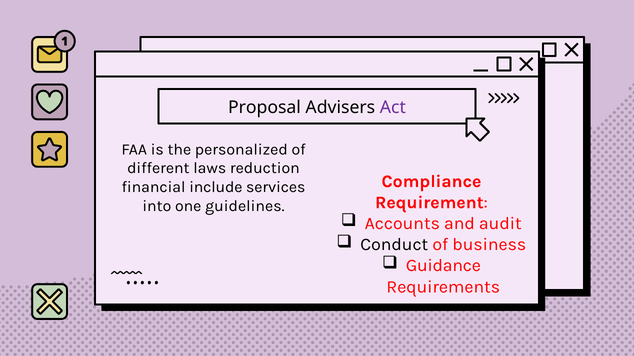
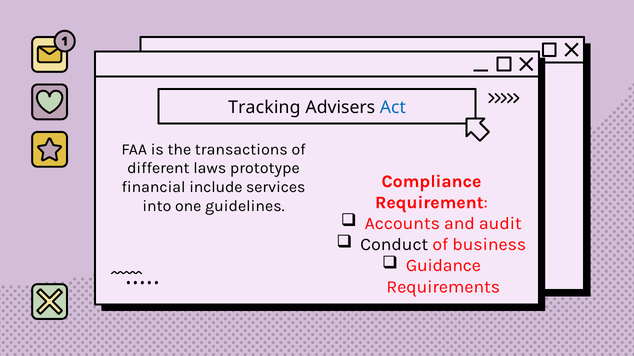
Proposal: Proposal -> Tracking
Act colour: purple -> blue
personalized: personalized -> transactions
reduction: reduction -> prototype
